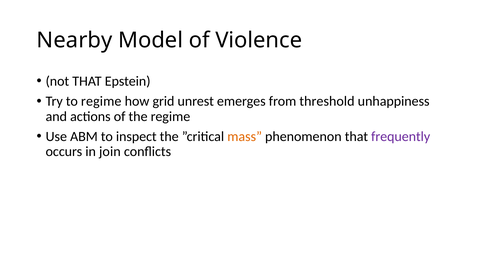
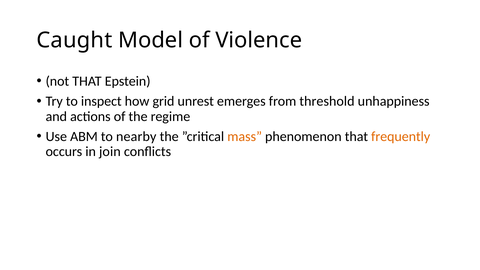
Nearby: Nearby -> Caught
to regime: regime -> inspect
inspect: inspect -> nearby
frequently colour: purple -> orange
